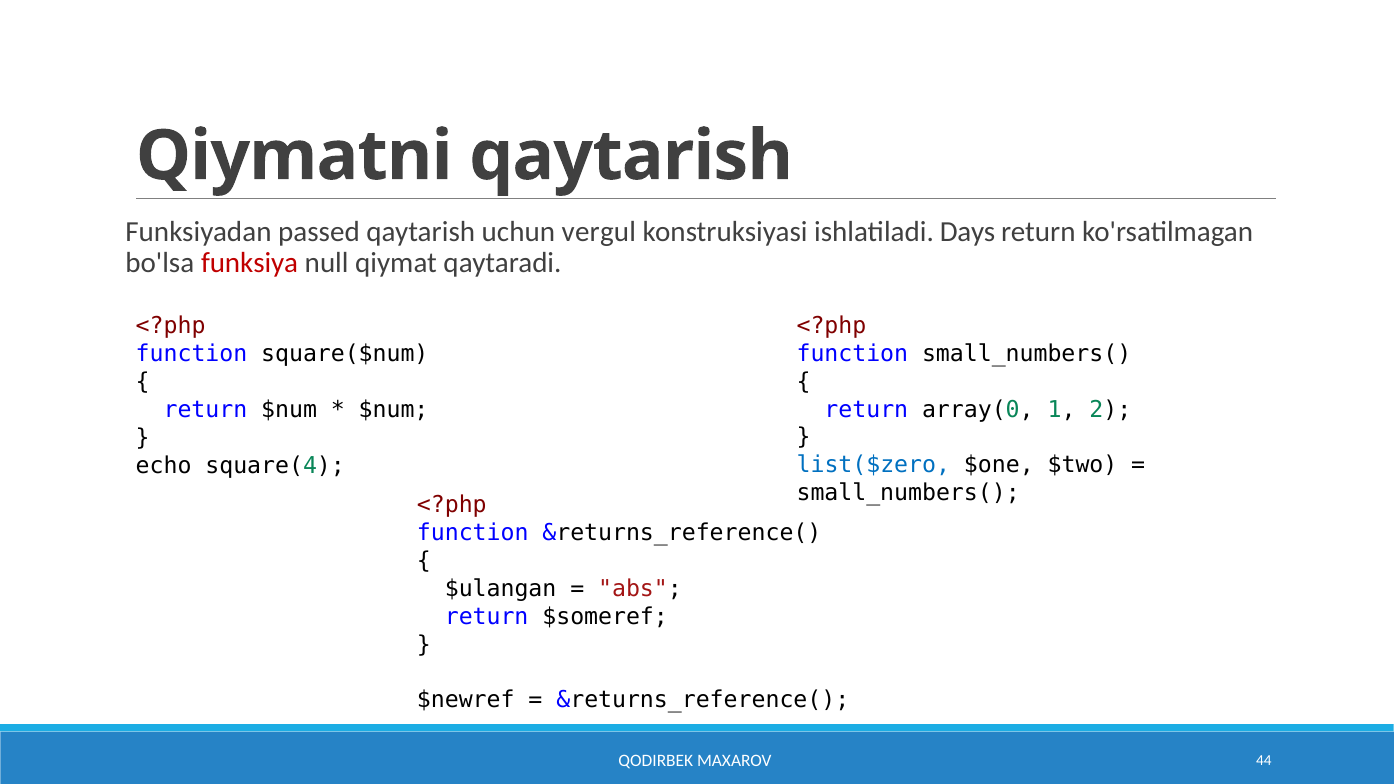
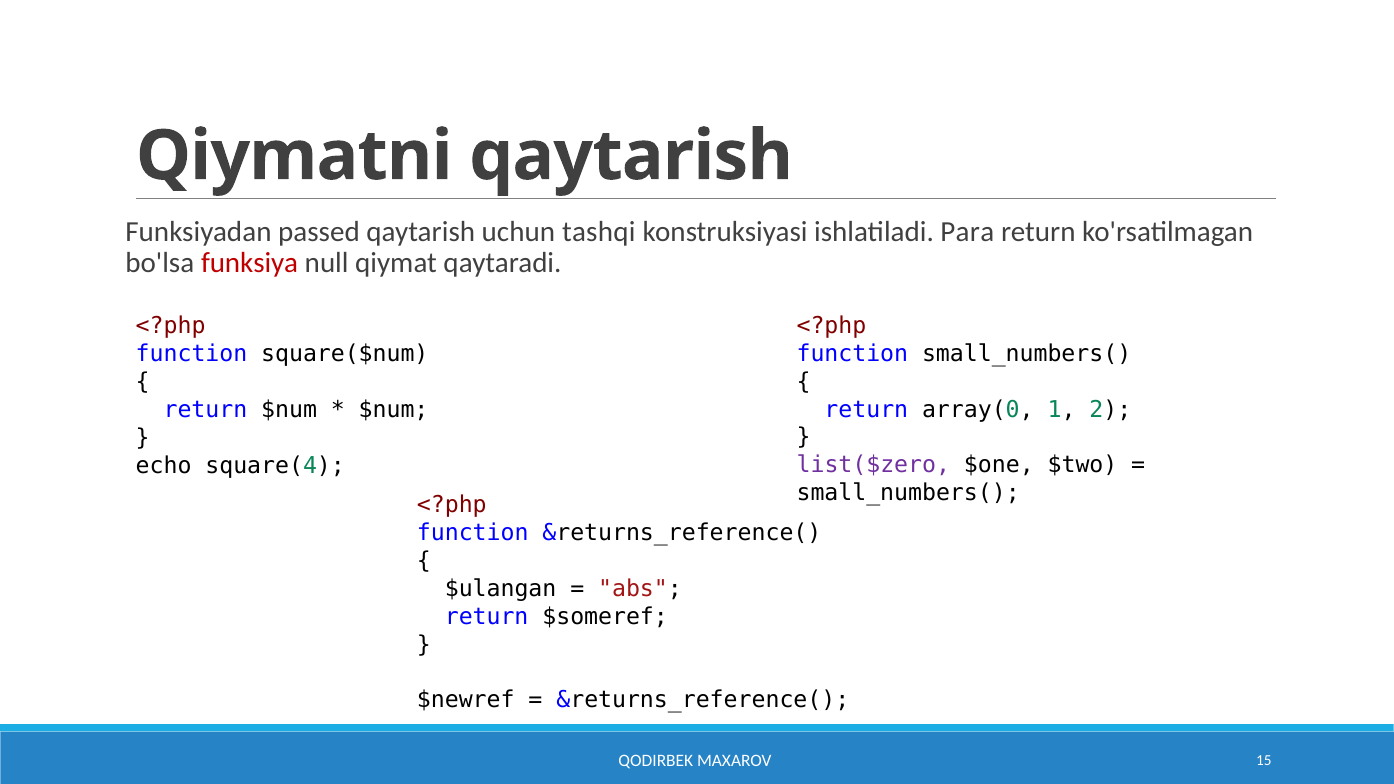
vergul: vergul -> tashqi
Days: Days -> Para
list($zero colour: blue -> purple
44: 44 -> 15
